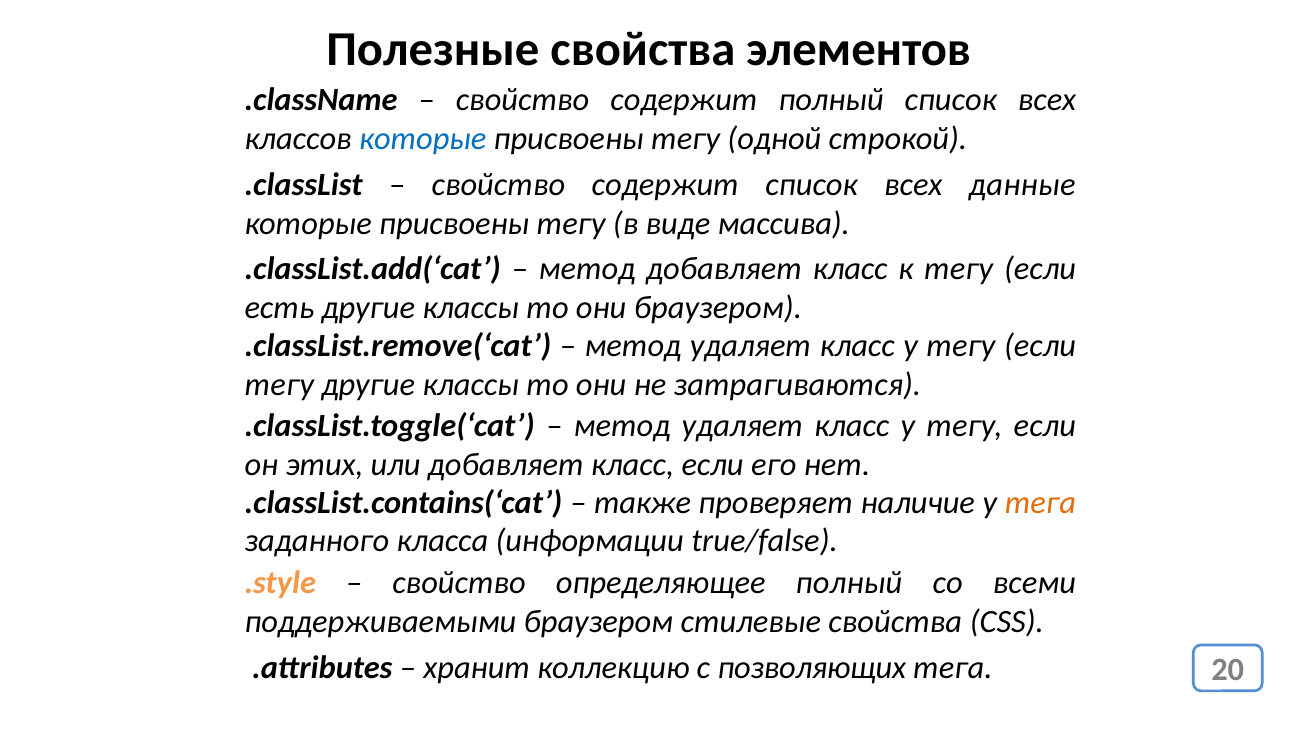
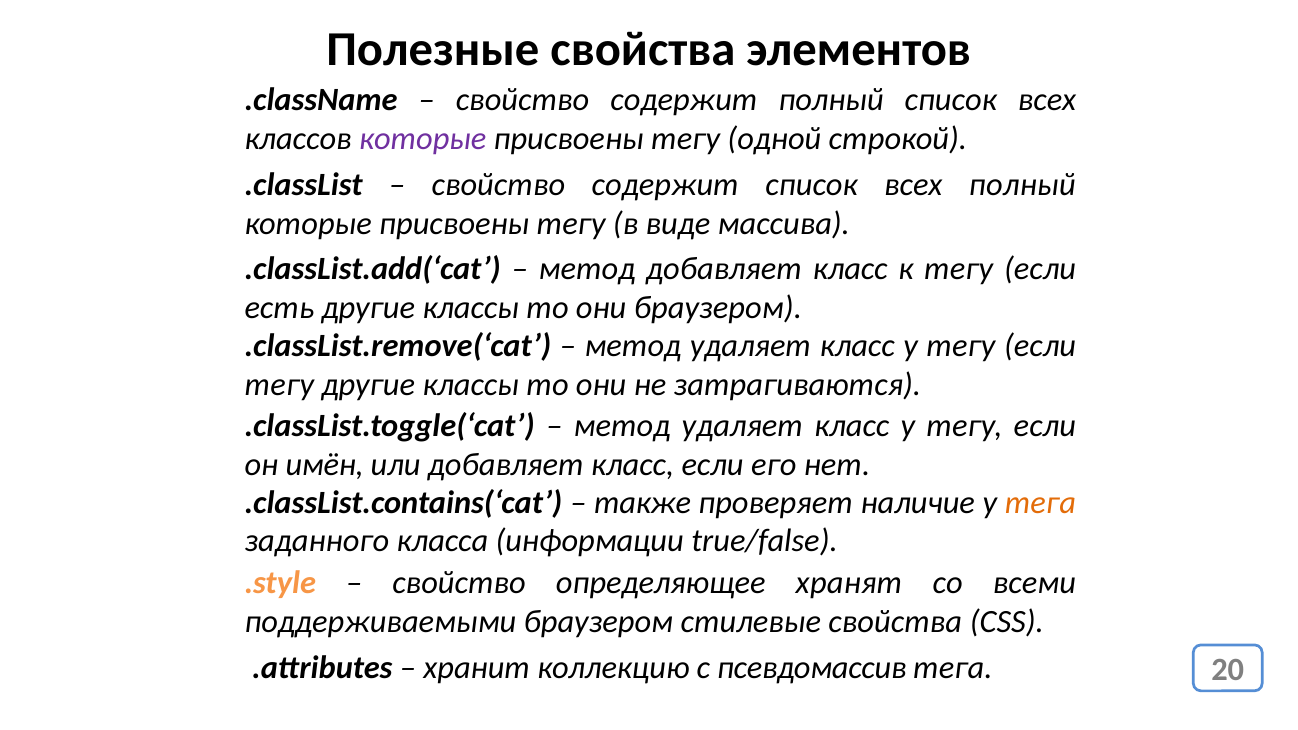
которые at (423, 139) colour: blue -> purple
всех данные: данные -> полный
этих: этих -> имён
определяющее полный: полный -> хранят
позволяющих: позволяющих -> псевдомассив
